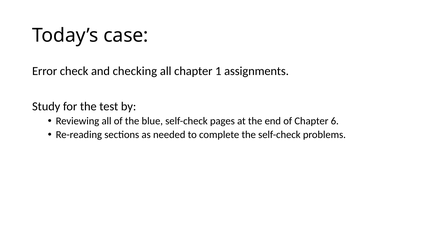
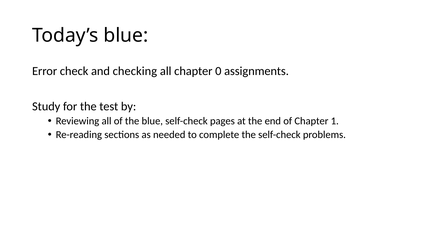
Today’s case: case -> blue
1: 1 -> 0
6: 6 -> 1
